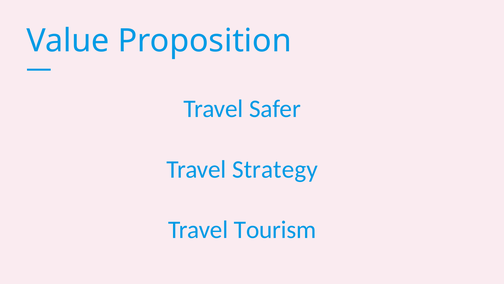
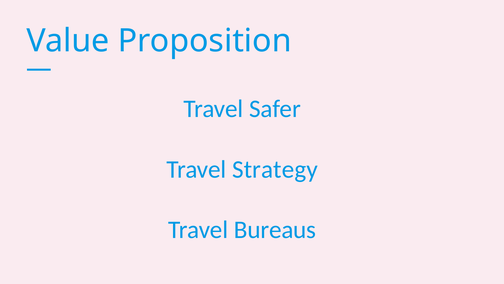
Tourism: Tourism -> Bureaus
